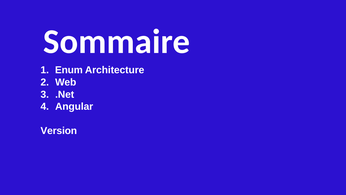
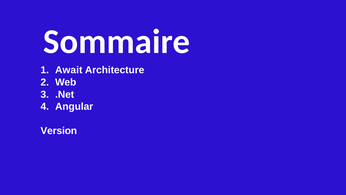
Enum: Enum -> Await
